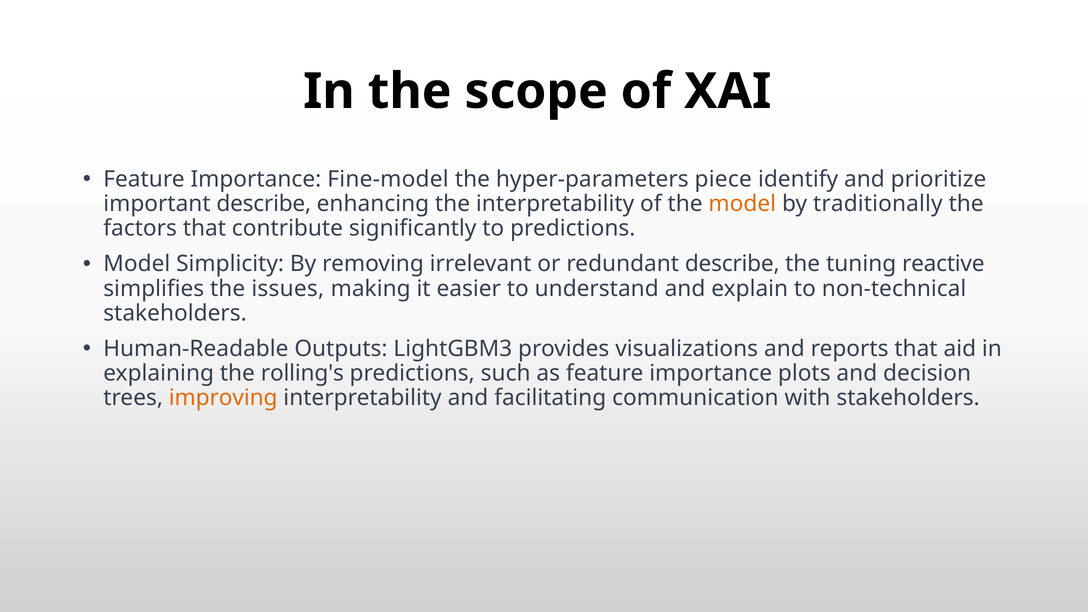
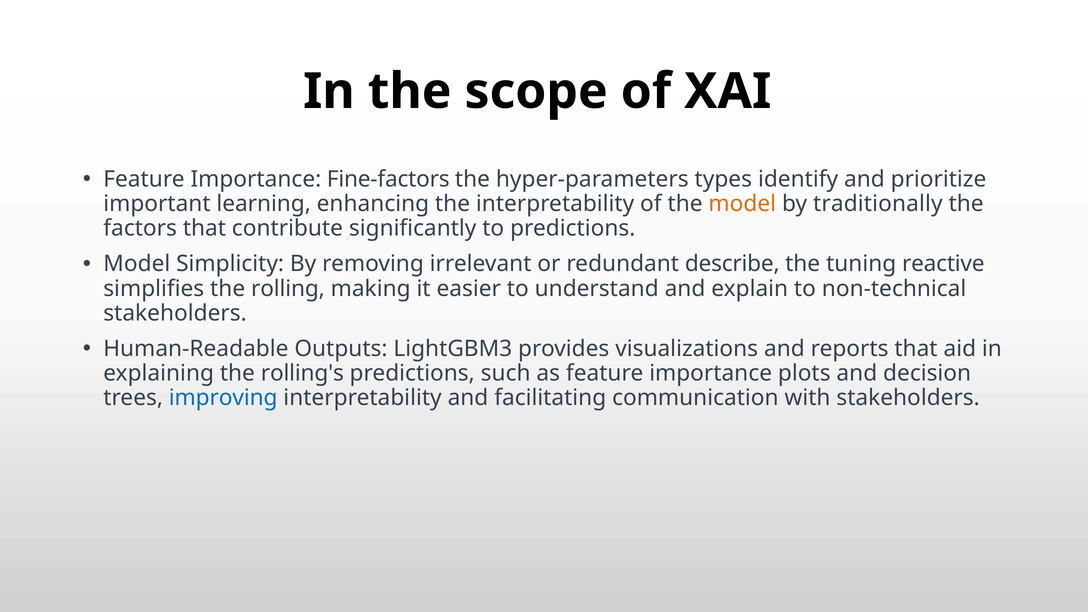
Fine-model: Fine-model -> Fine-factors
piece: piece -> types
important describe: describe -> learning
issues: issues -> rolling
improving colour: orange -> blue
